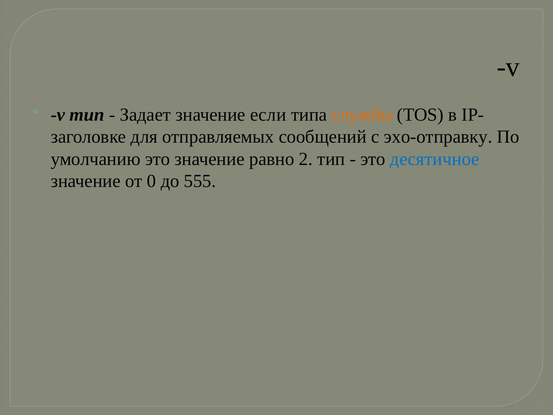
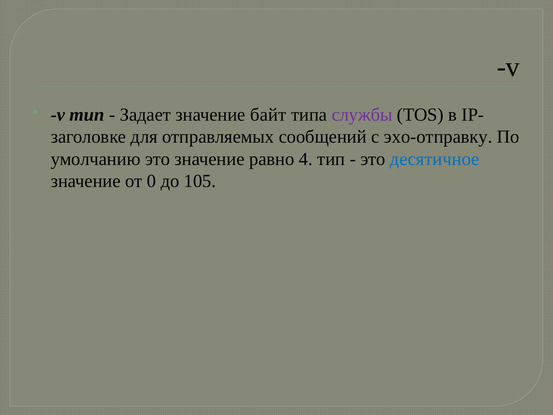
если: если -> байт
службы colour: orange -> purple
2: 2 -> 4
555: 555 -> 105
